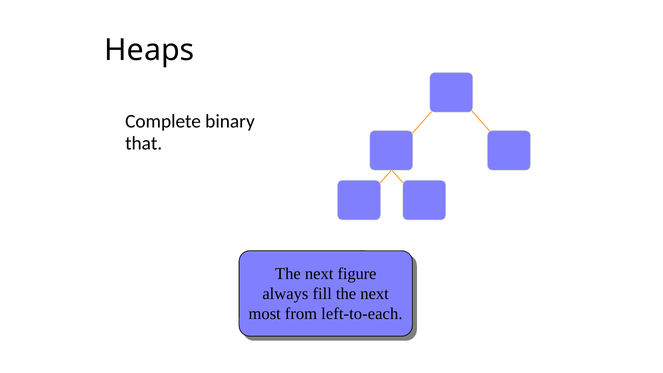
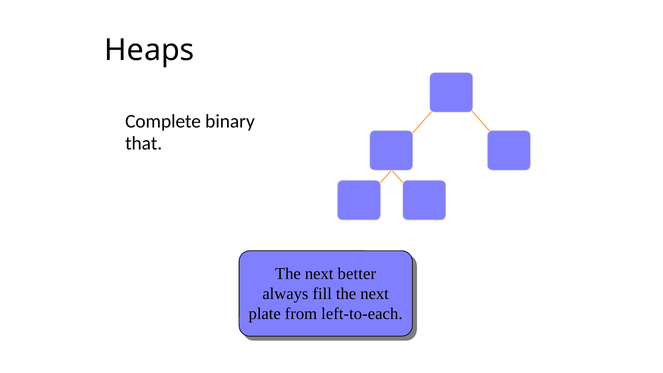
figure: figure -> better
most: most -> plate
